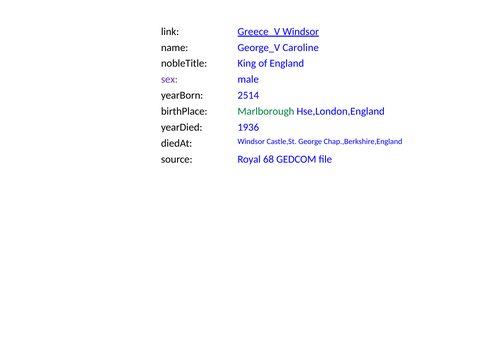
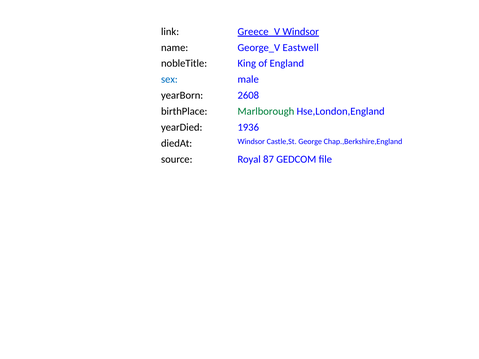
Caroline: Caroline -> Eastwell
sex colour: purple -> blue
2514: 2514 -> 2608
68: 68 -> 87
